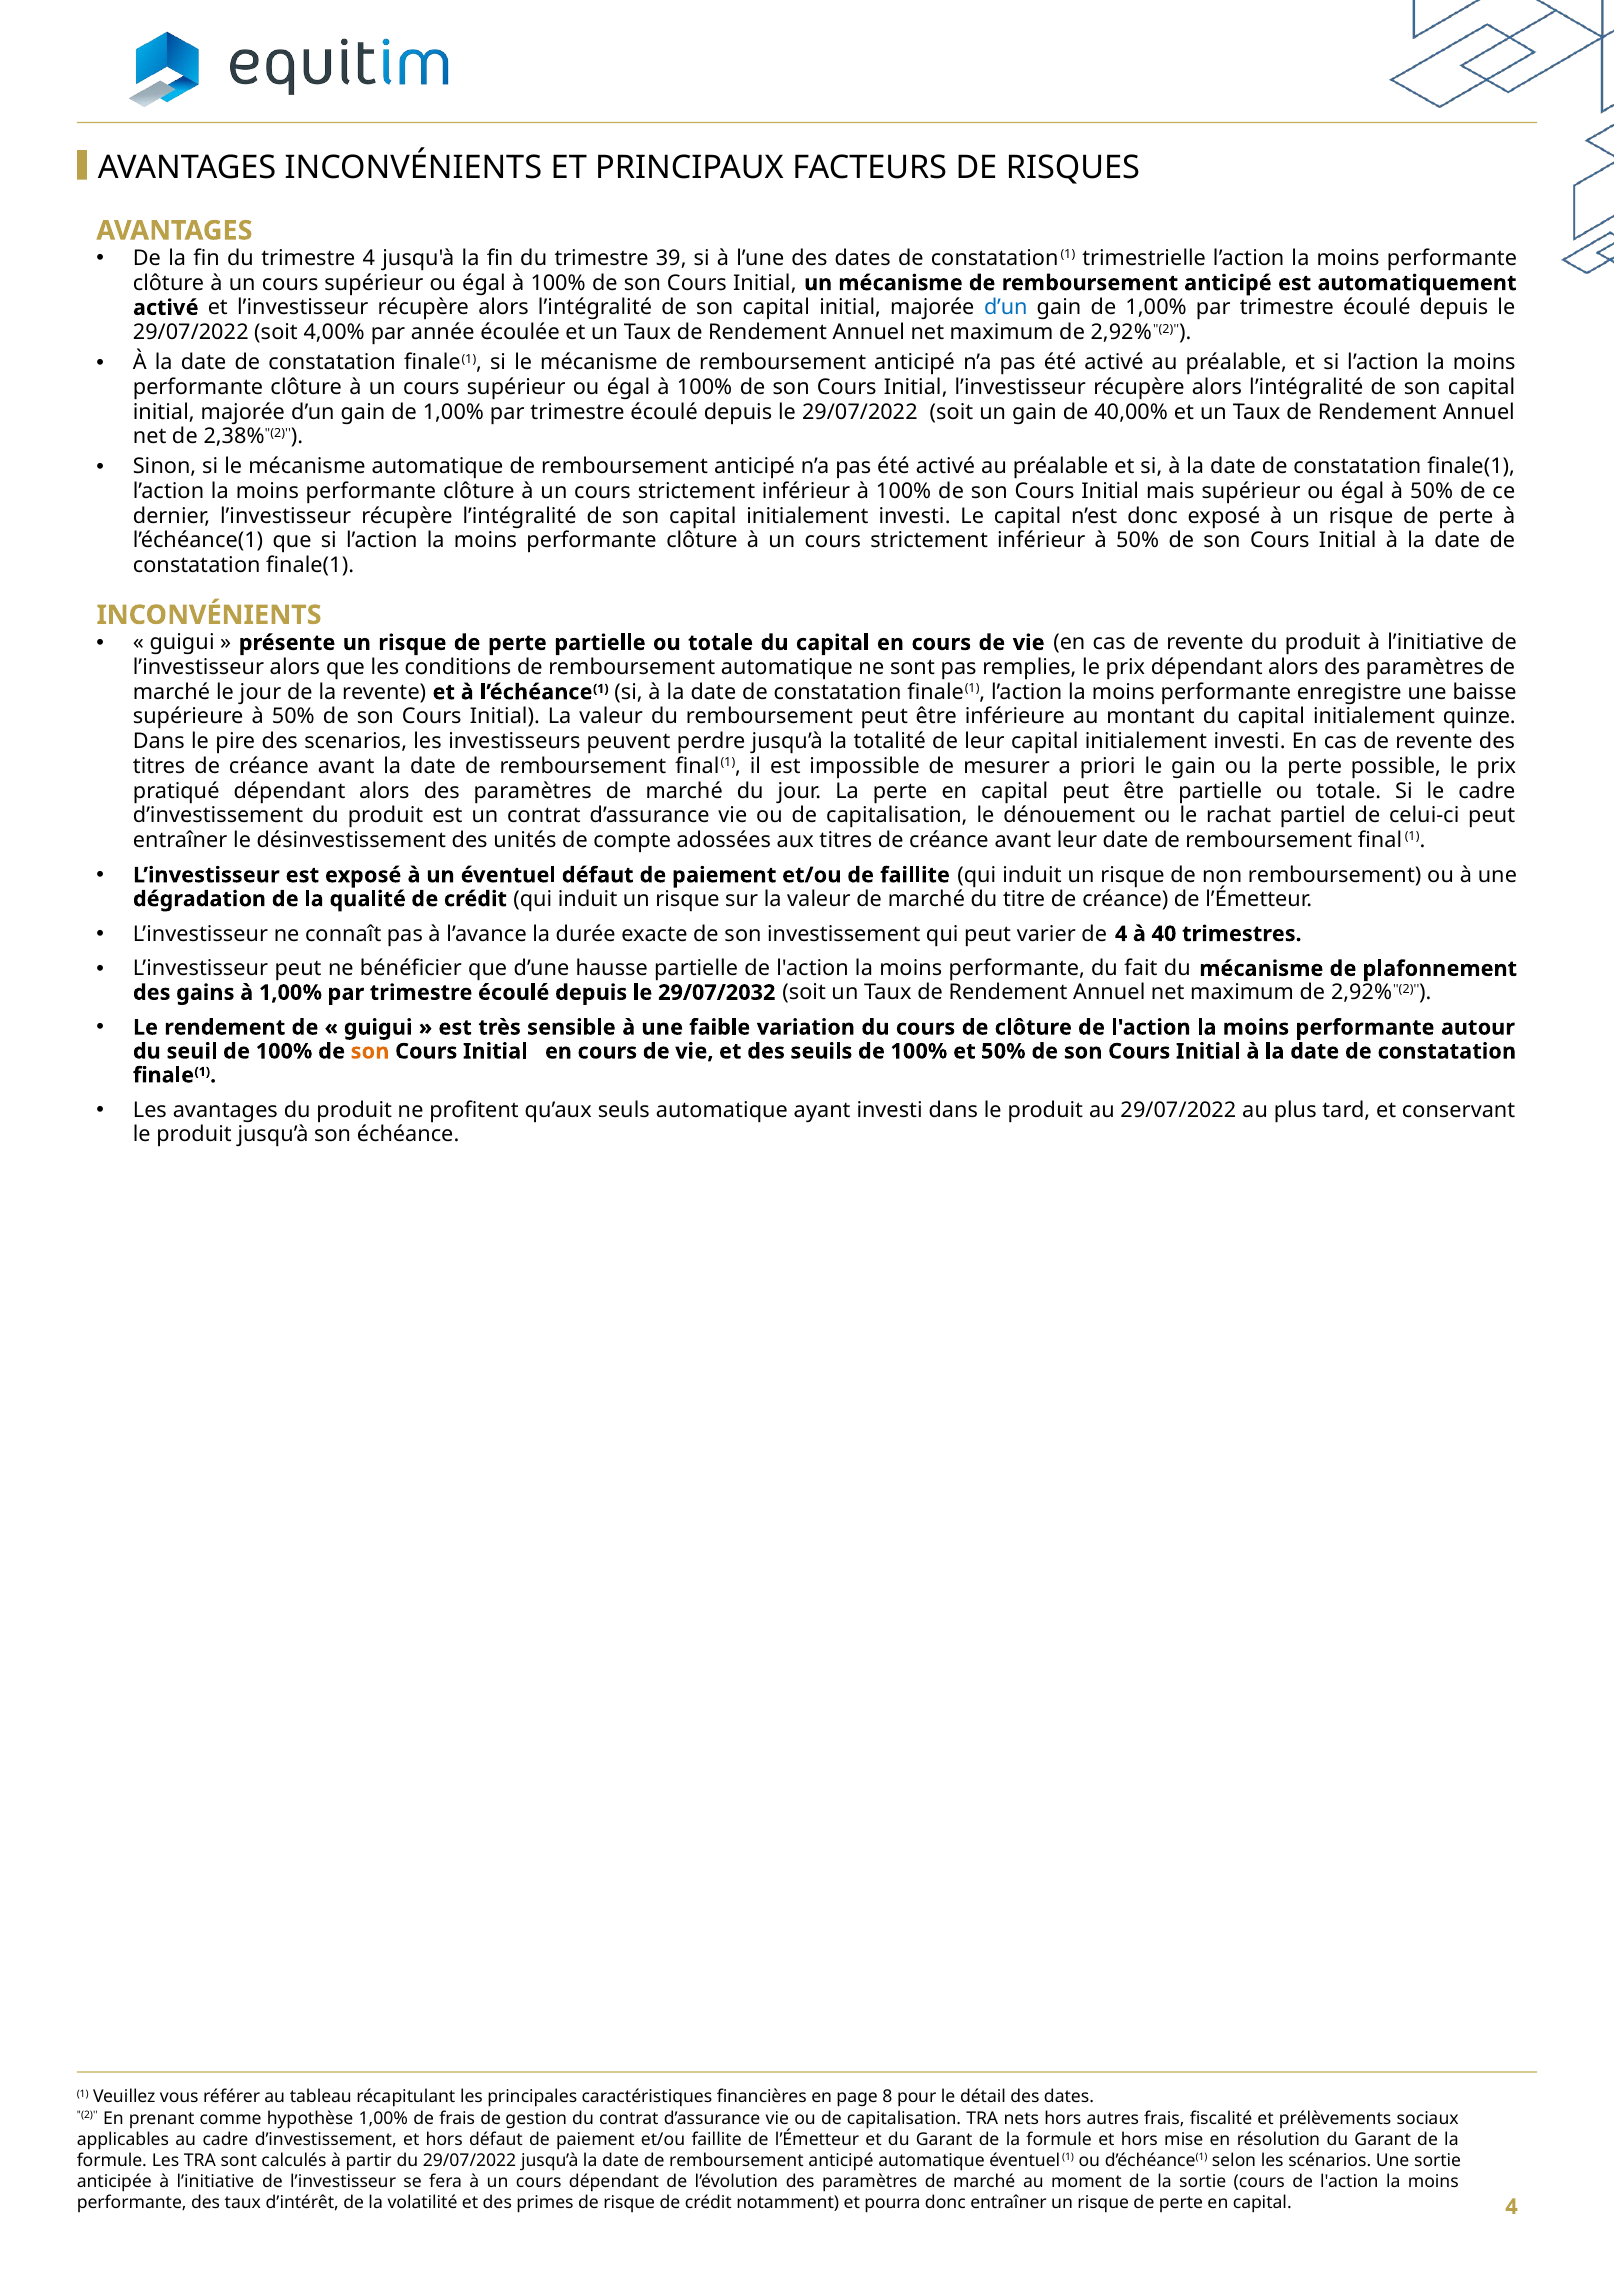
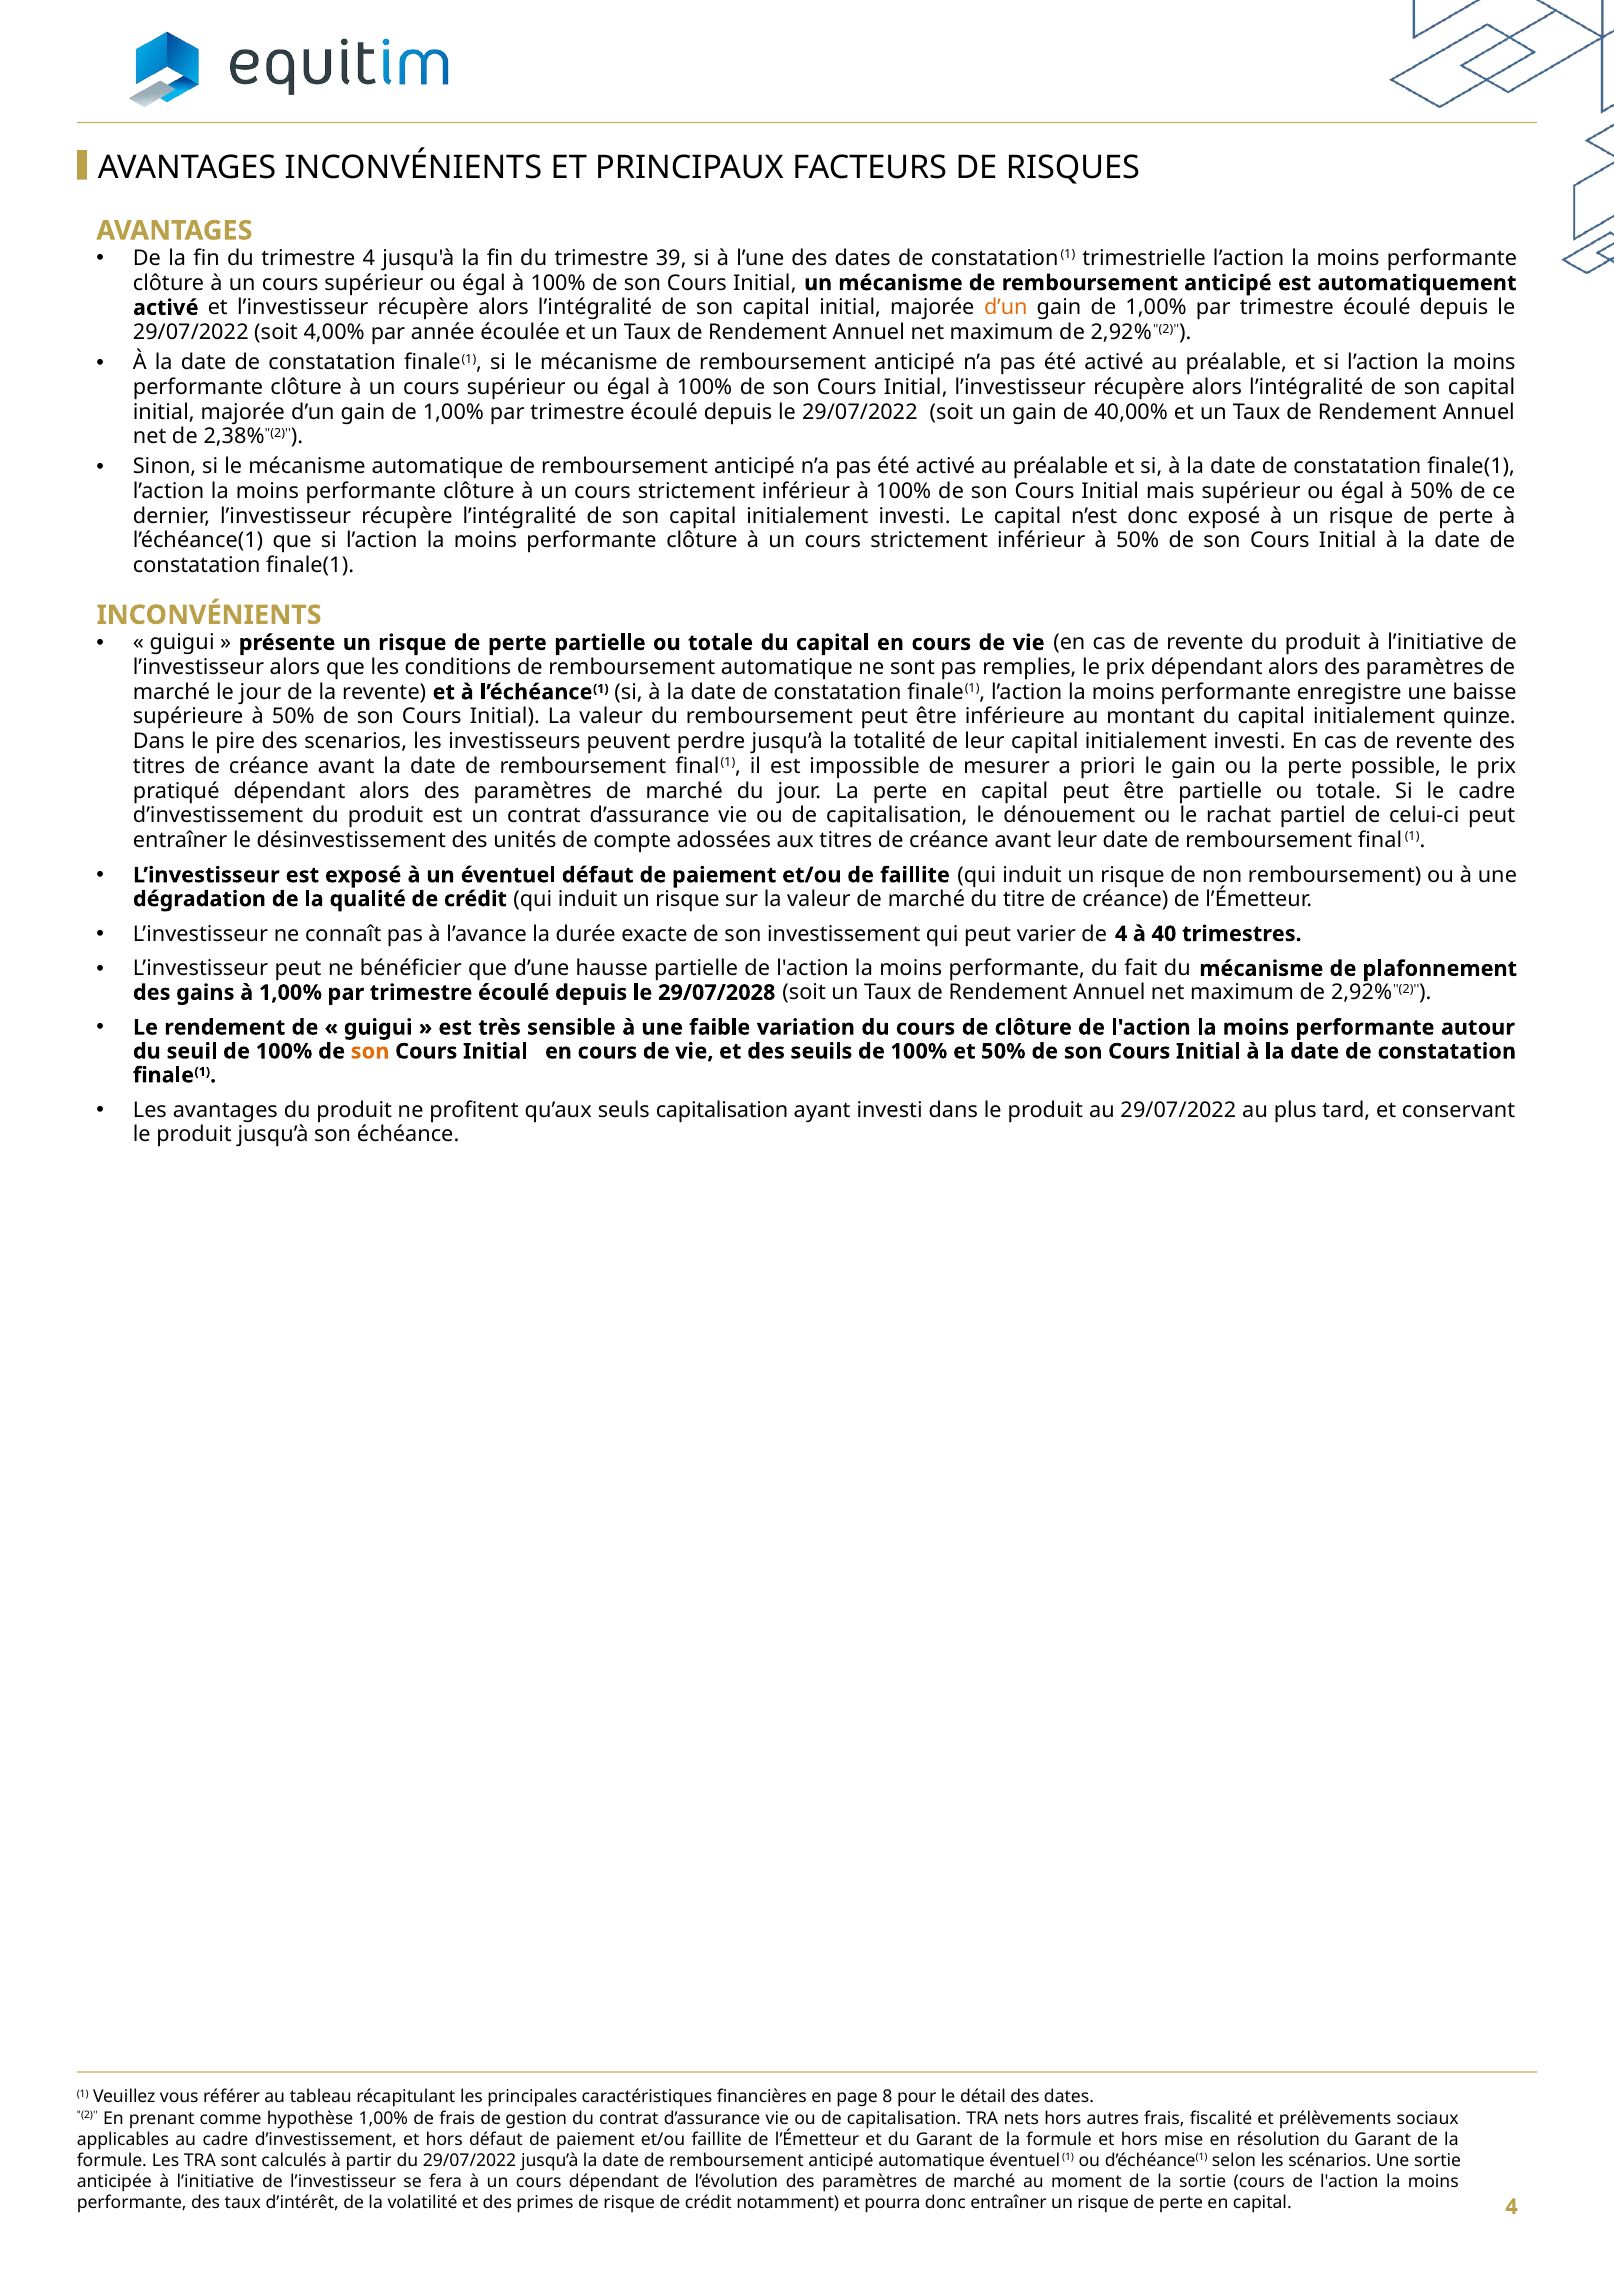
d’un at (1006, 308) colour: blue -> orange
29/07/2032: 29/07/2032 -> 29/07/2028
seuls automatique: automatique -> capitalisation
